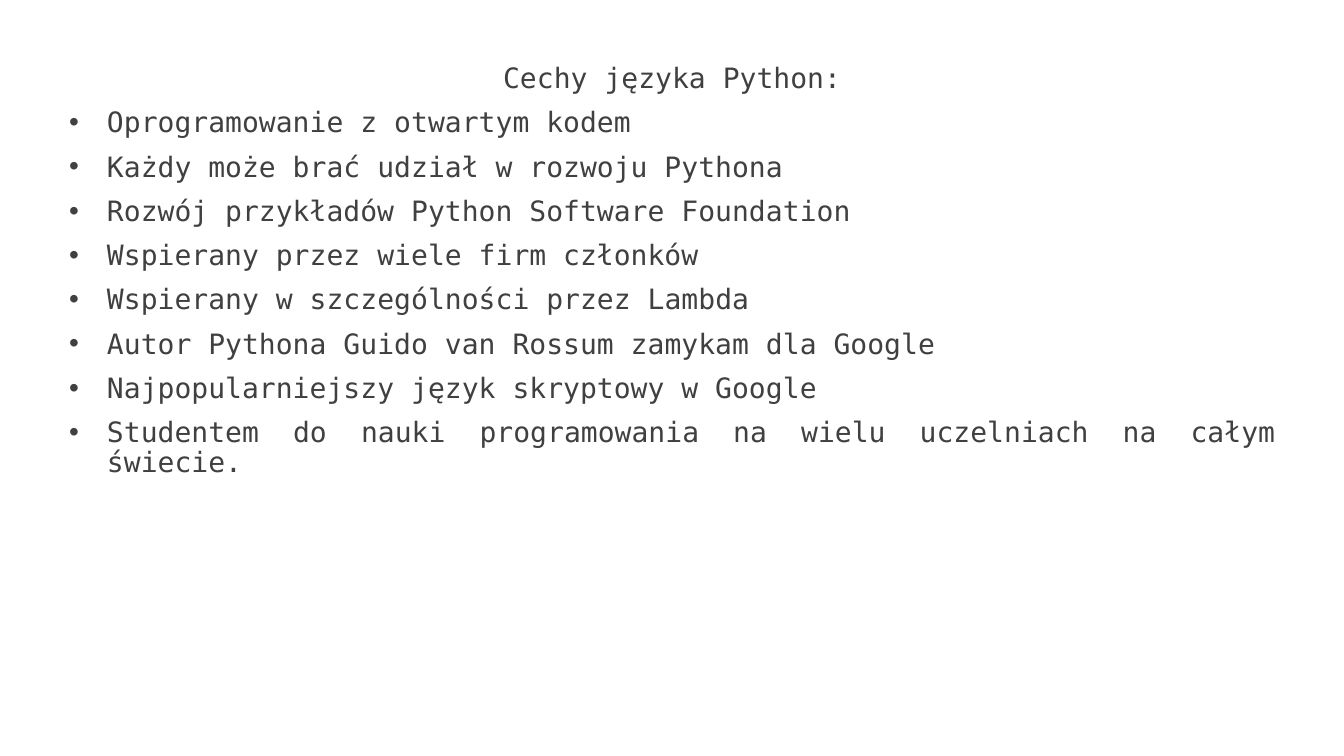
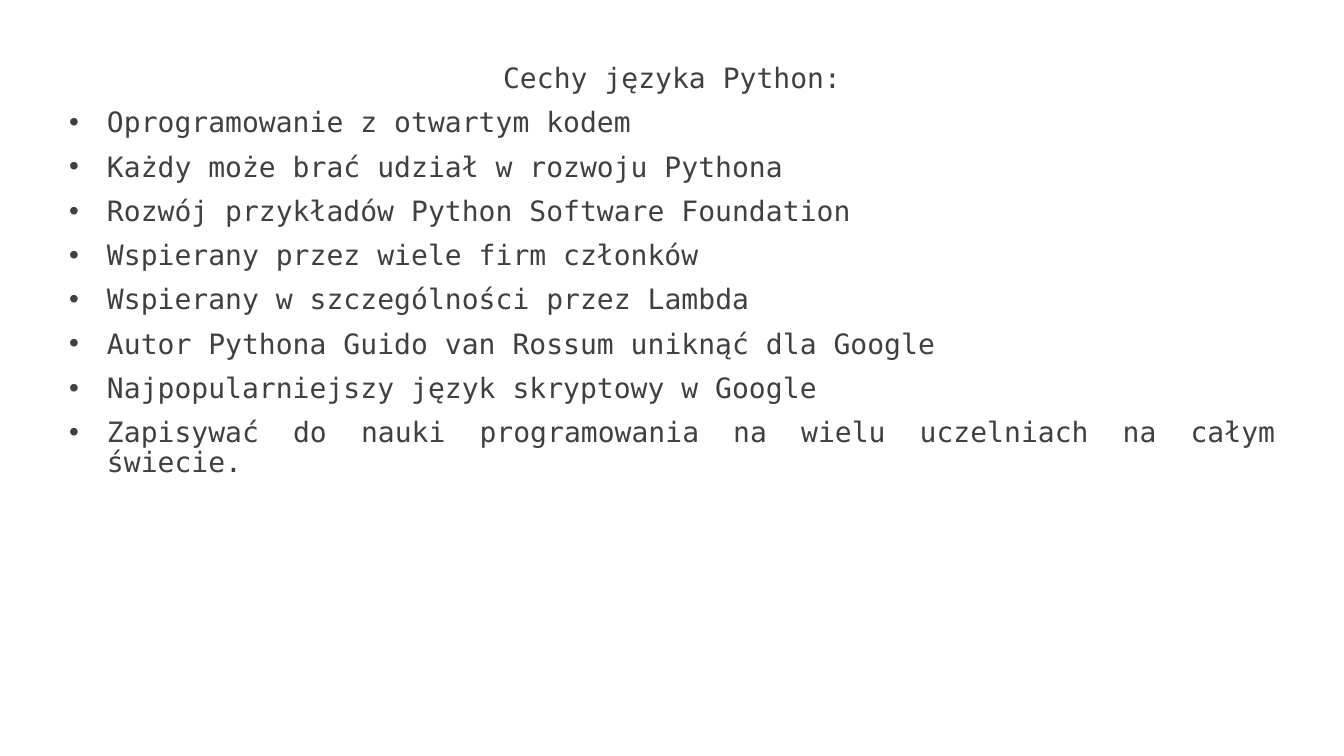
zamykam: zamykam -> uniknąć
Studentem: Studentem -> Zapisywać
